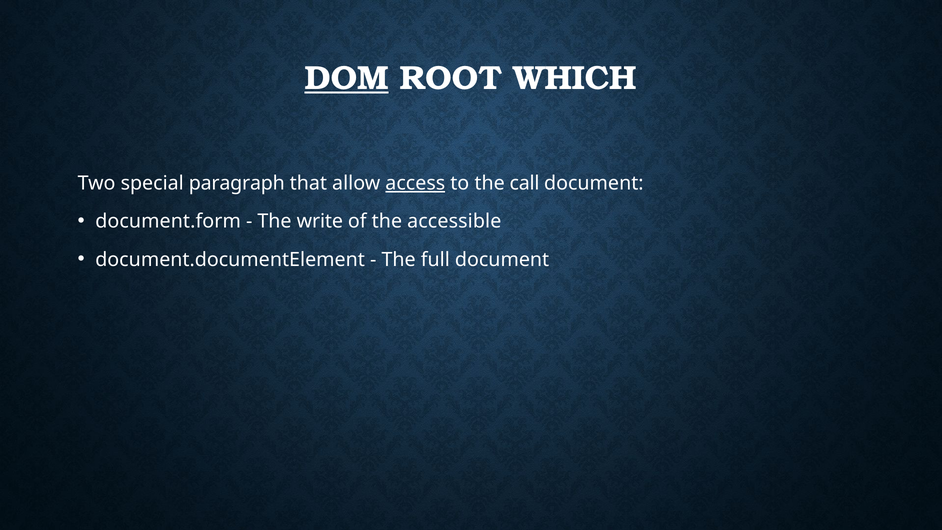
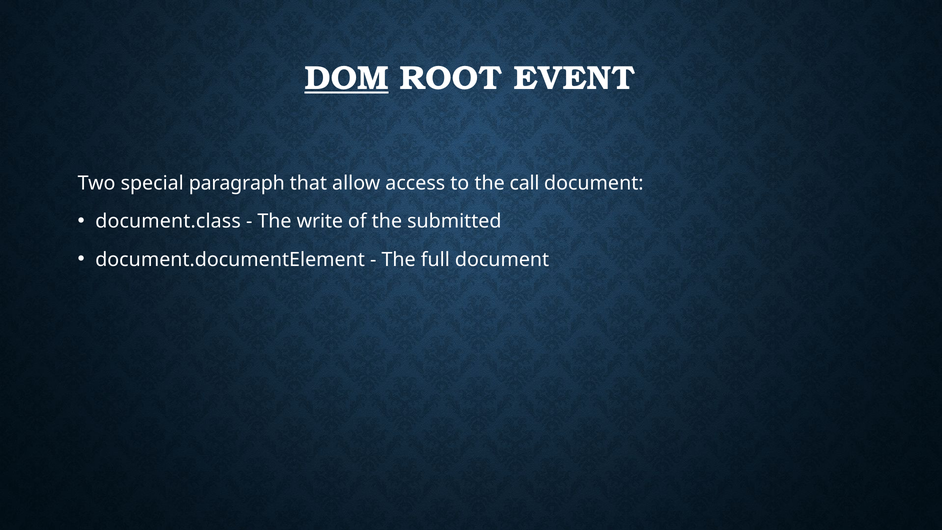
WHICH: WHICH -> EVENT
access underline: present -> none
document.form: document.form -> document.class
accessible: accessible -> submitted
